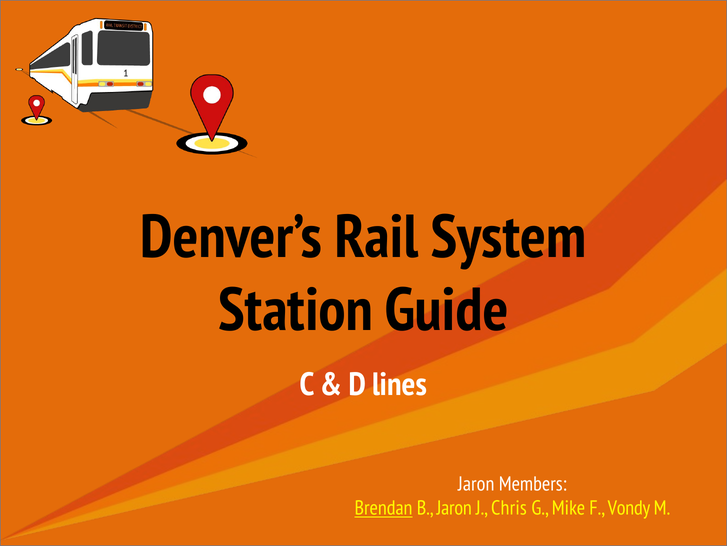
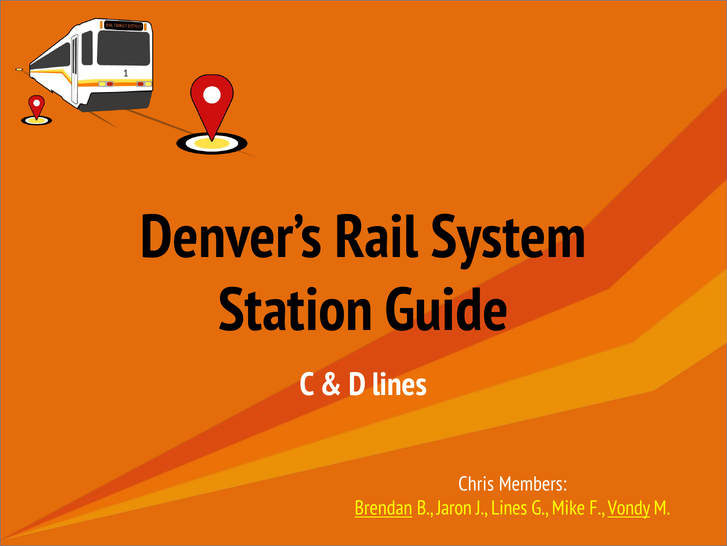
Jaron at (476, 483): Jaron -> Chris
J Chris: Chris -> Lines
Vondy underline: none -> present
